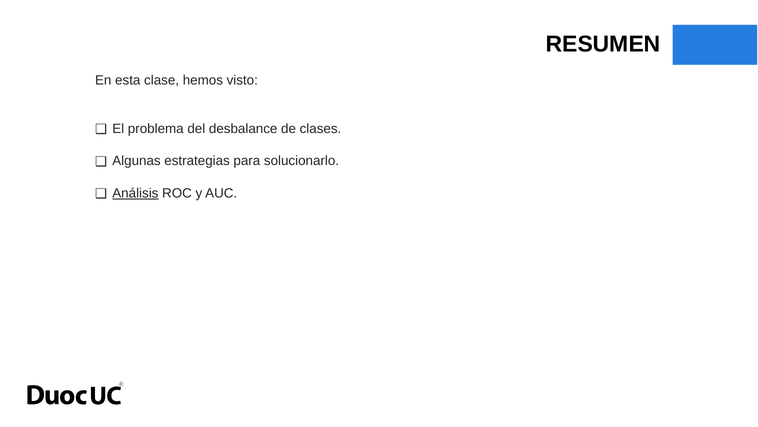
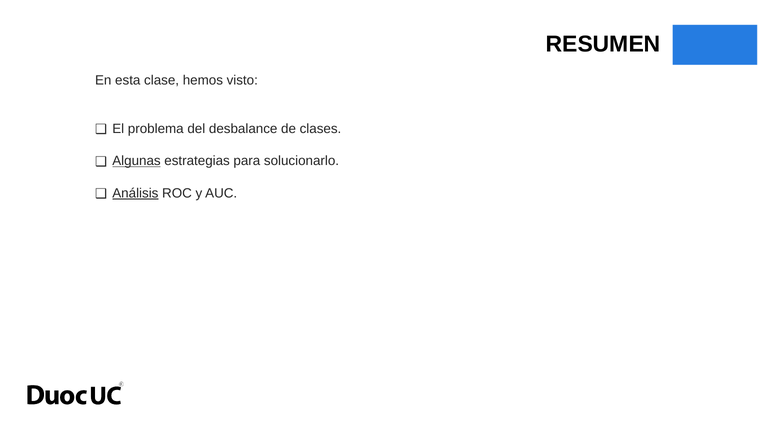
Algunas underline: none -> present
